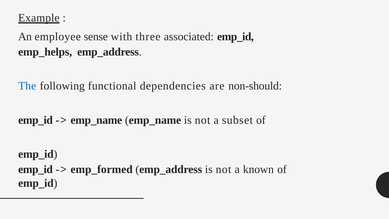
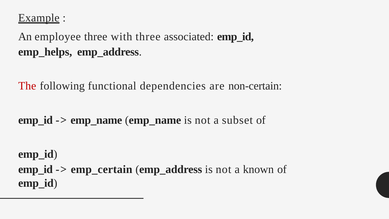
employee sense: sense -> three
The colour: blue -> red
non-should: non-should -> non-certain
emp_formed: emp_formed -> emp_certain
